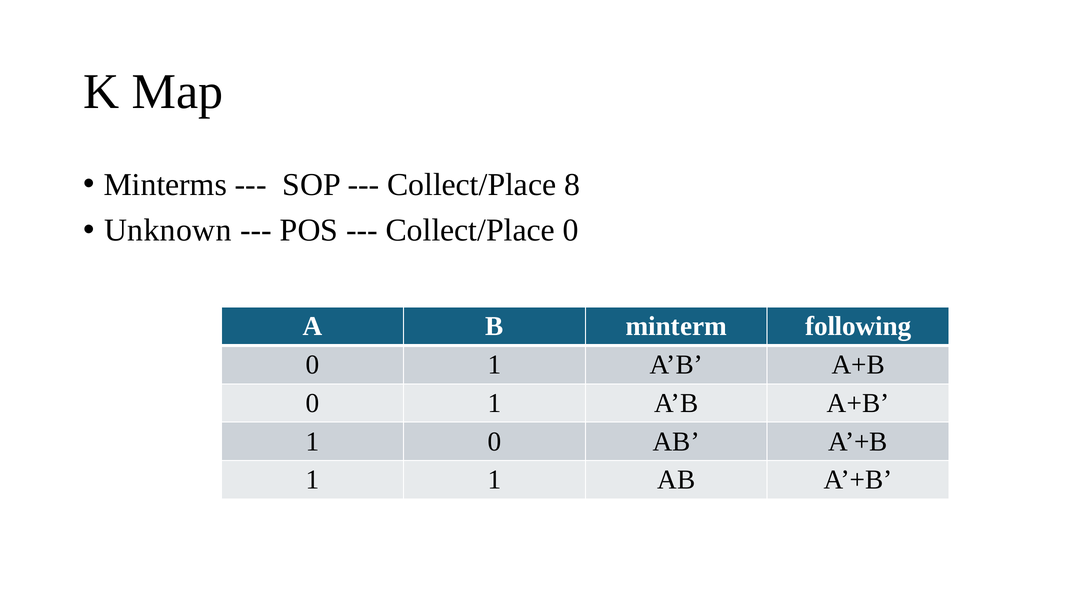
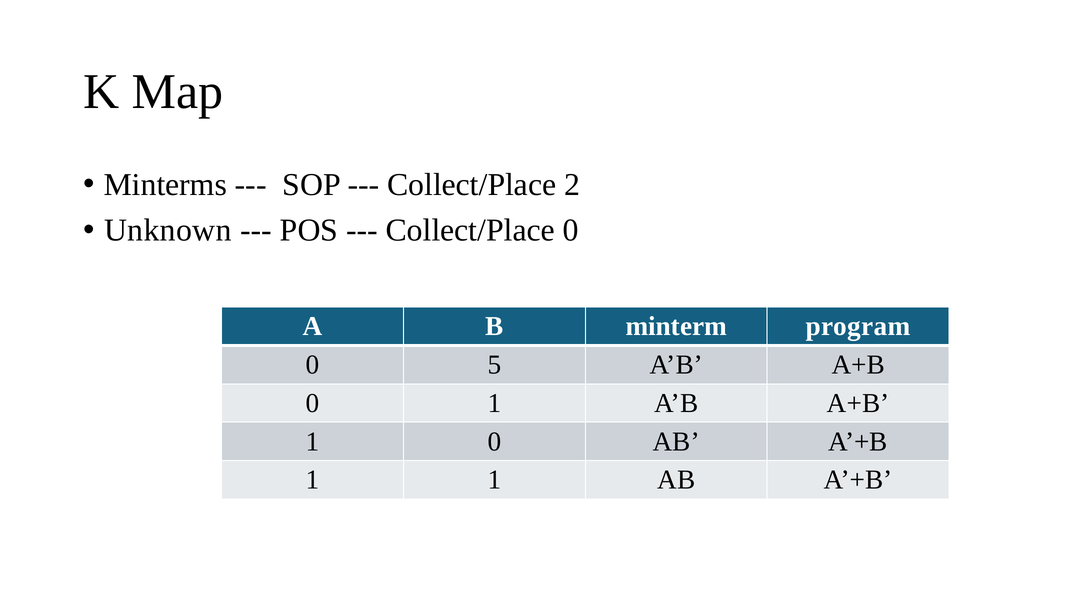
8: 8 -> 2
following: following -> program
1 at (495, 365): 1 -> 5
